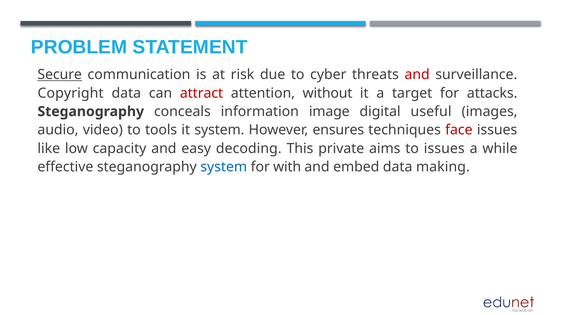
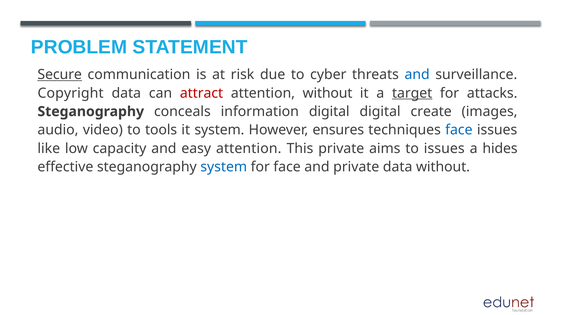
and at (417, 75) colour: red -> blue
target underline: none -> present
information image: image -> digital
useful: useful -> create
face at (459, 130) colour: red -> blue
easy decoding: decoding -> attention
while: while -> hides
for with: with -> face
and embed: embed -> private
data making: making -> without
